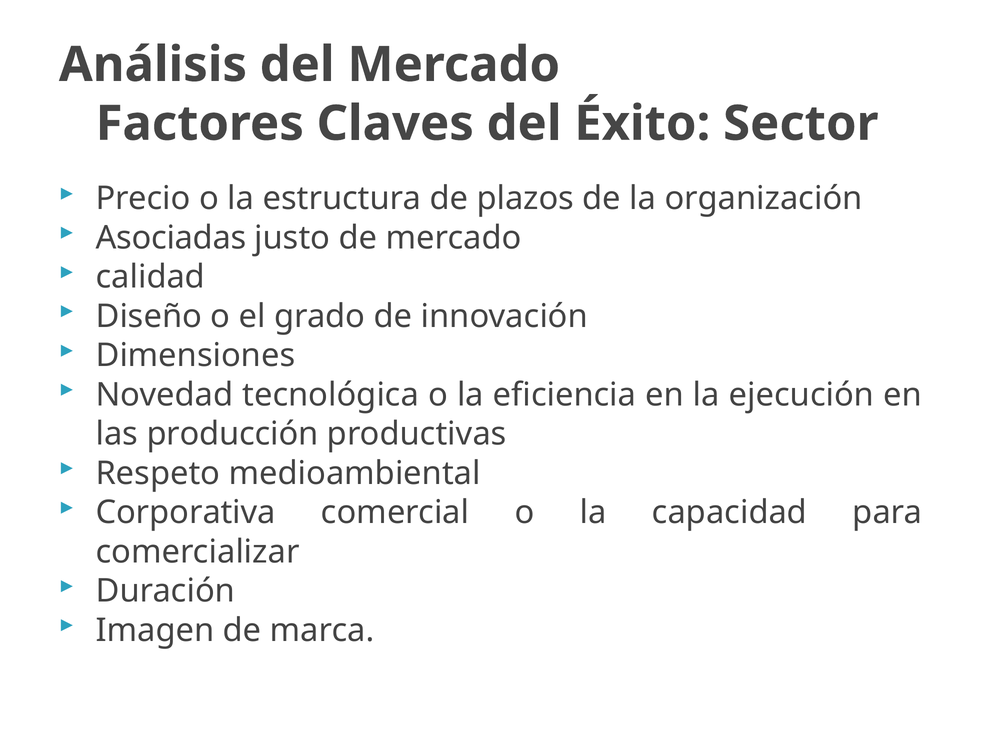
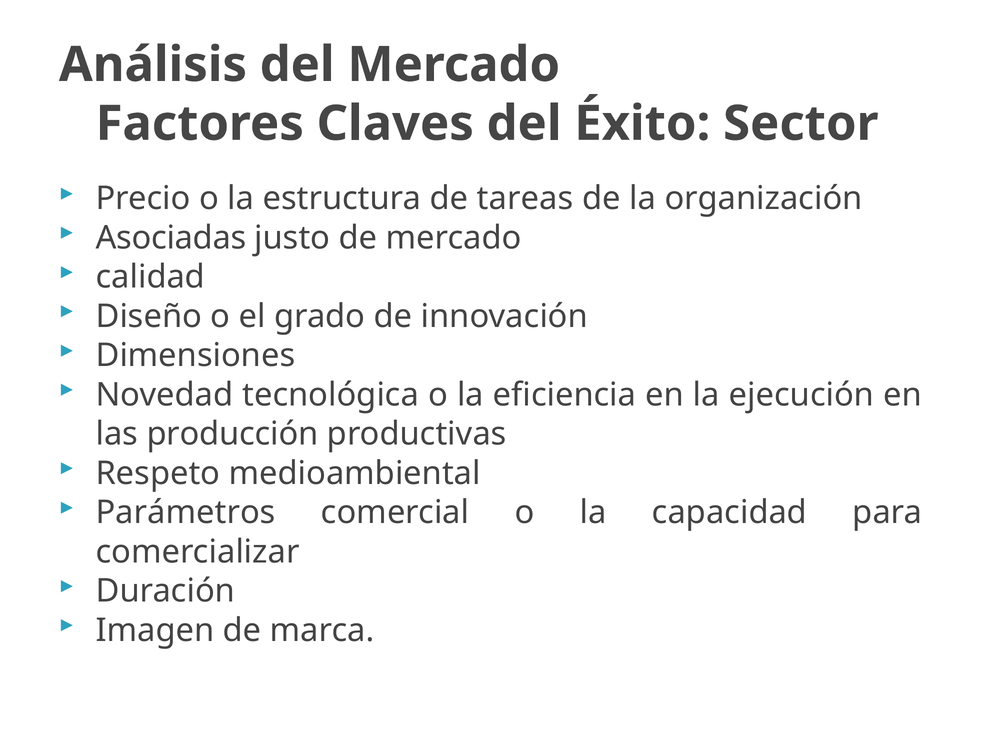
plazos: plazos -> tareas
Corporativa: Corporativa -> Parámetros
